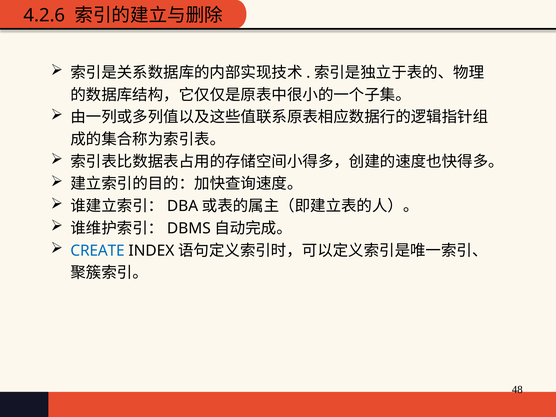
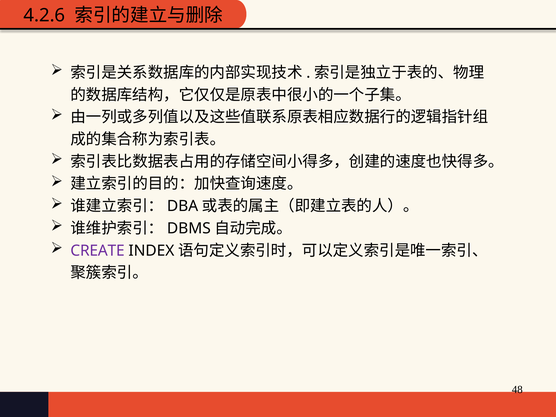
CREATE colour: blue -> purple
